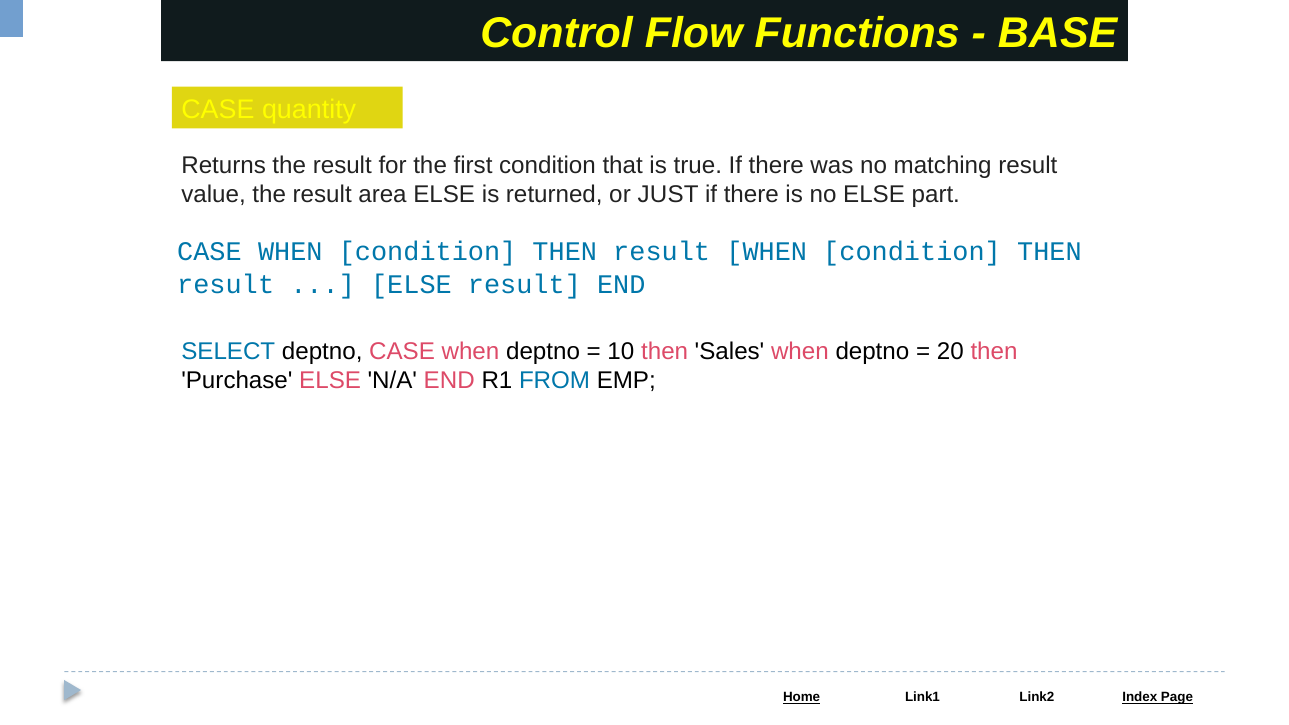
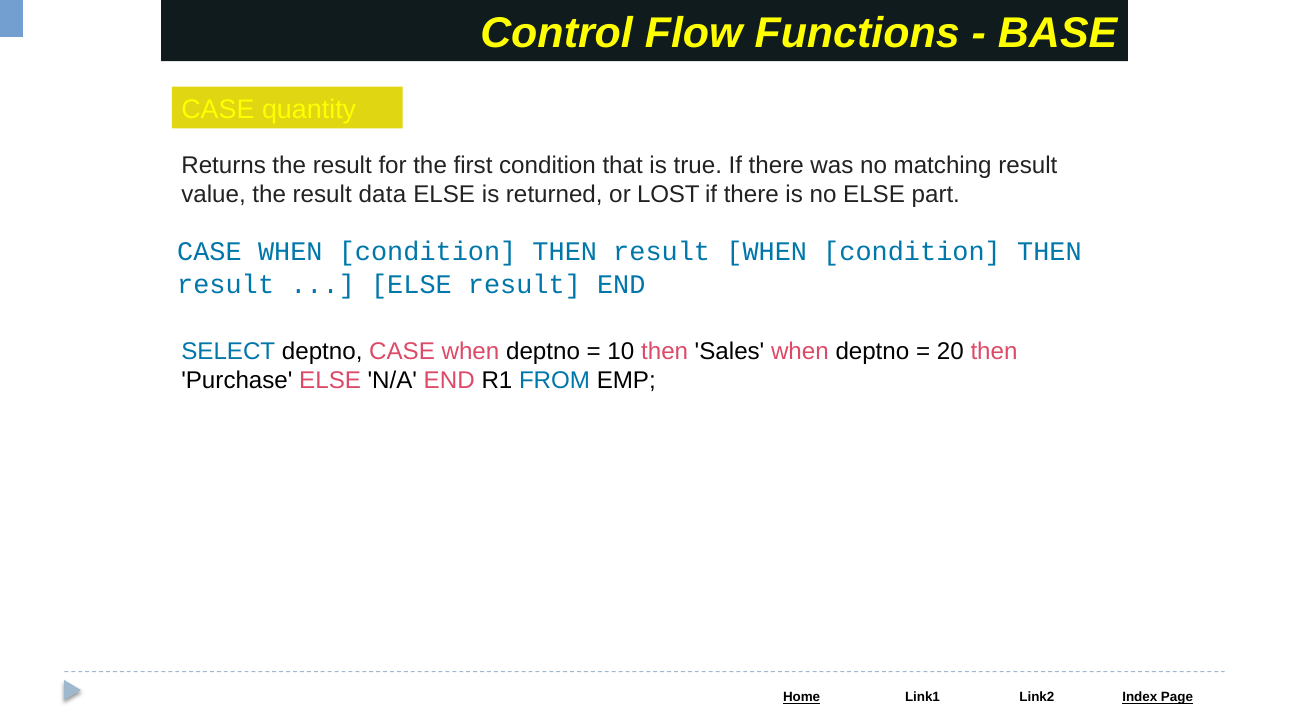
area: area -> data
JUST: JUST -> LOST
